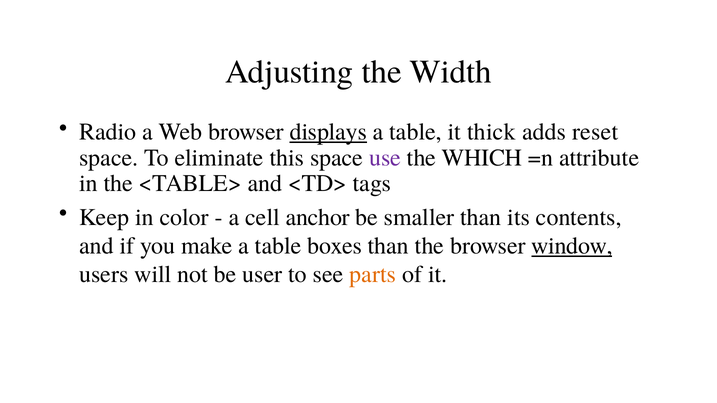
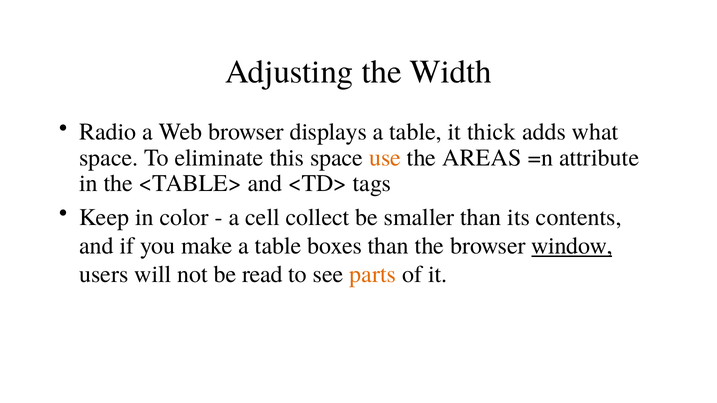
displays underline: present -> none
reset: reset -> what
use colour: purple -> orange
WHICH: WHICH -> AREAS
anchor: anchor -> collect
user: user -> read
